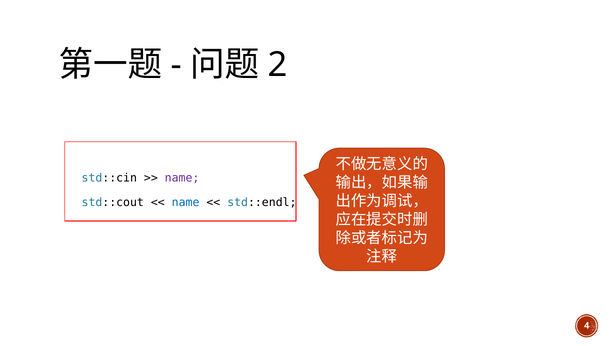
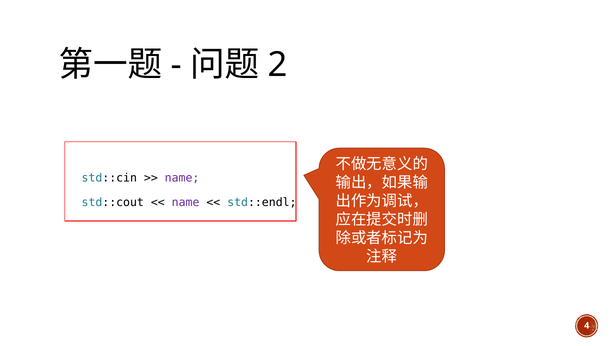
name at (186, 202) colour: blue -> purple
